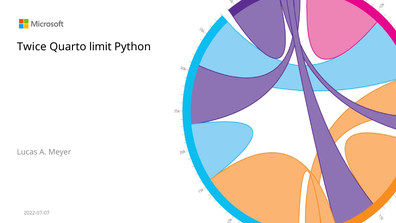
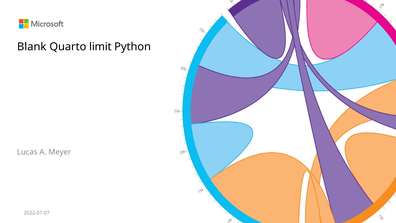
Twice: Twice -> Blank
